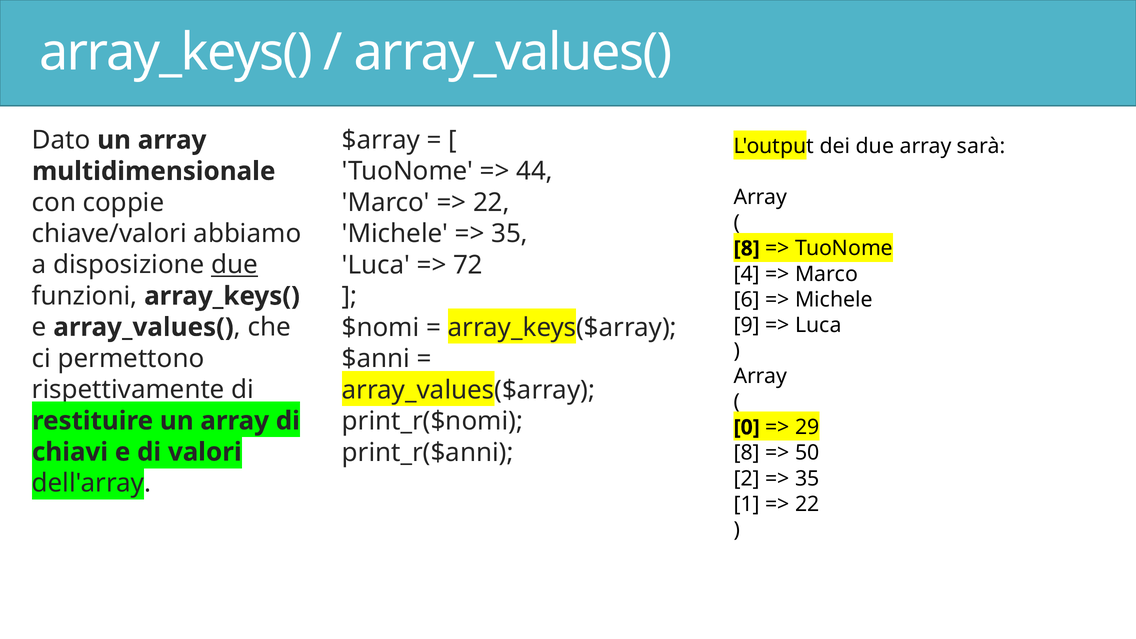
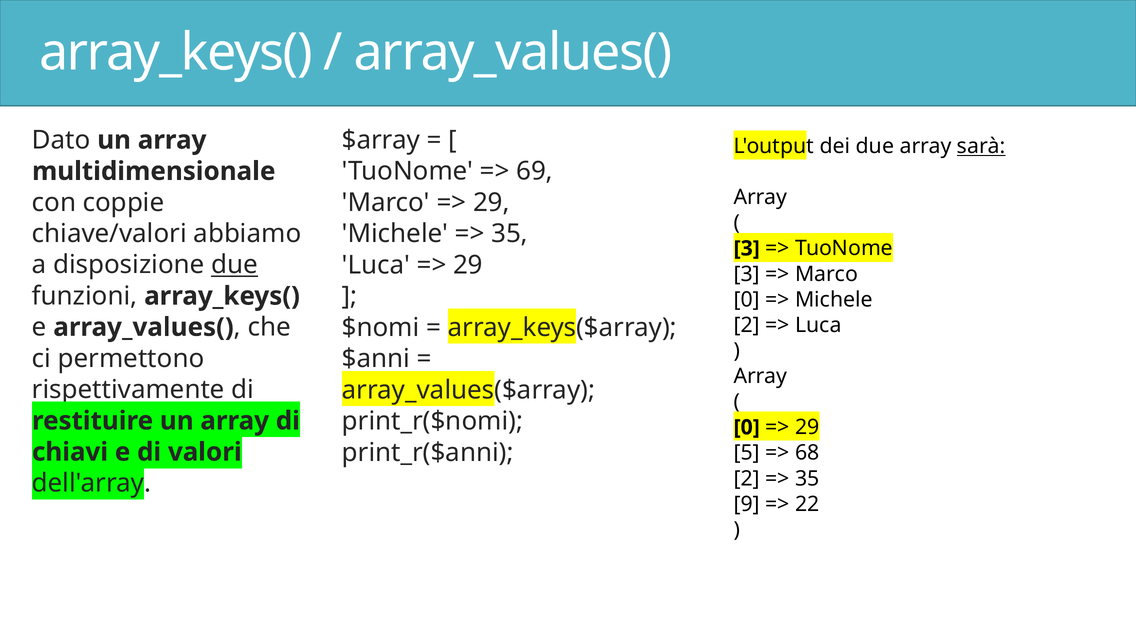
sarà underline: none -> present
44: 44 -> 69
22 at (491, 203): 22 -> 29
8 at (747, 248): 8 -> 3
72 at (468, 265): 72 -> 29
4 at (747, 274): 4 -> 3
6 at (747, 300): 6 -> 0
9 at (747, 325): 9 -> 2
8 at (747, 453): 8 -> 5
50: 50 -> 68
1: 1 -> 9
